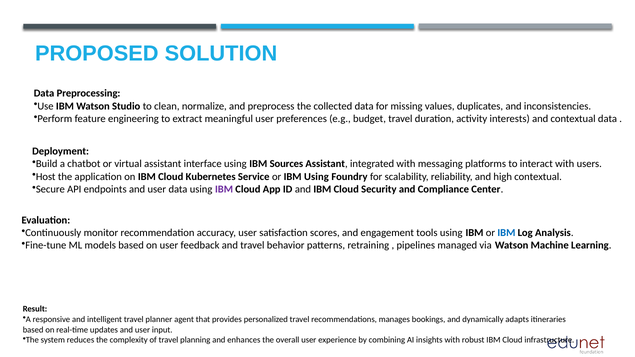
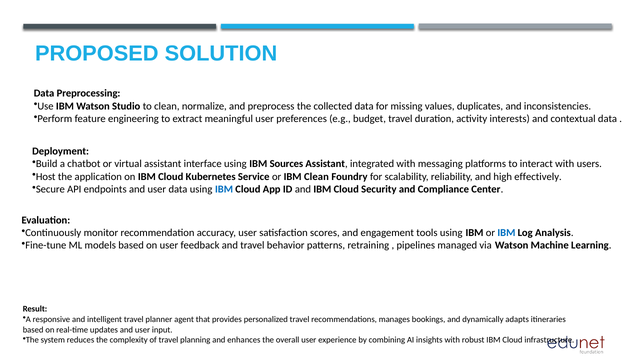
IBM Using: Using -> Clean
high contextual: contextual -> effectively
IBM at (224, 189) colour: purple -> blue
